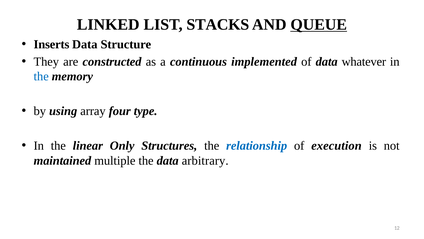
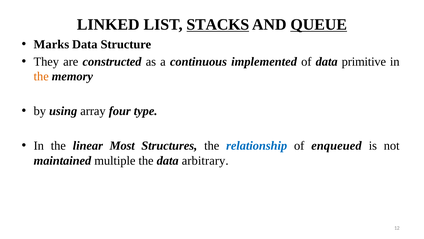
STACKS underline: none -> present
Inserts: Inserts -> Marks
whatever: whatever -> primitive
the at (41, 76) colour: blue -> orange
Only: Only -> Most
execution: execution -> enqueued
